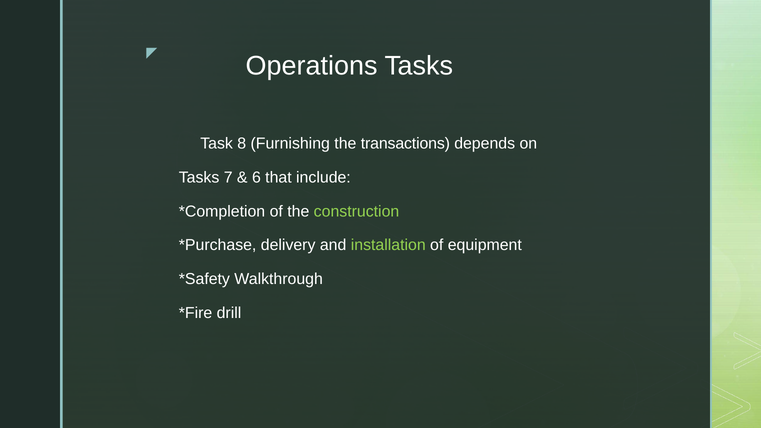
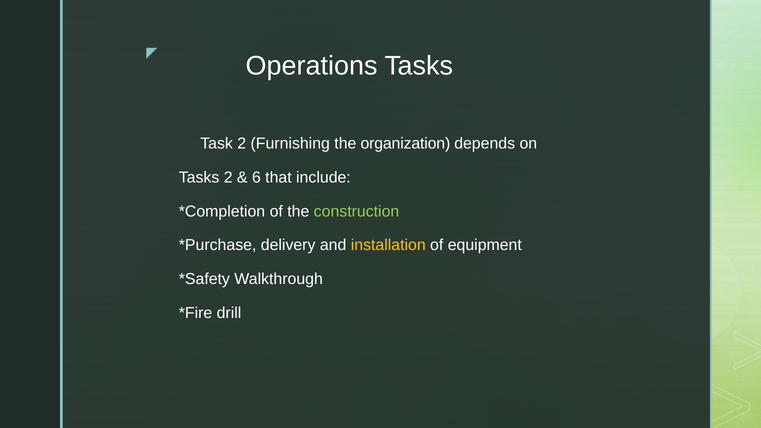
Task 8: 8 -> 2
transactions: transactions -> organization
Tasks 7: 7 -> 2
installation colour: light green -> yellow
